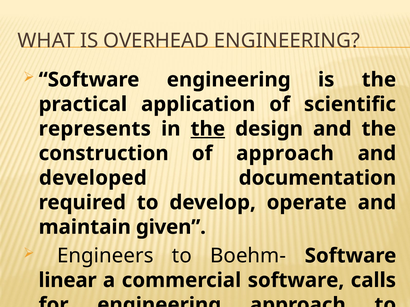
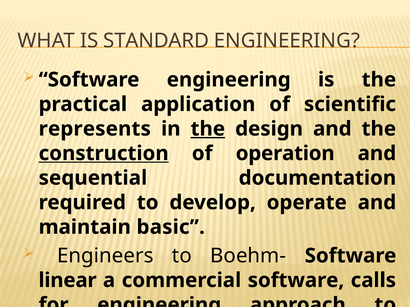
OVERHEAD: OVERHEAD -> STANDARD
construction underline: none -> present
of approach: approach -> operation
developed: developed -> sequential
given: given -> basic
